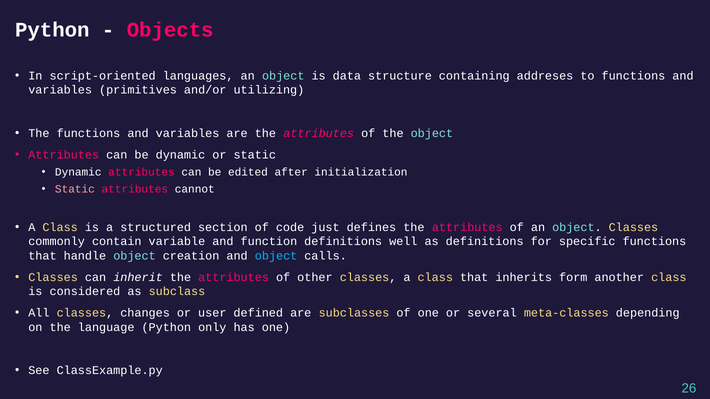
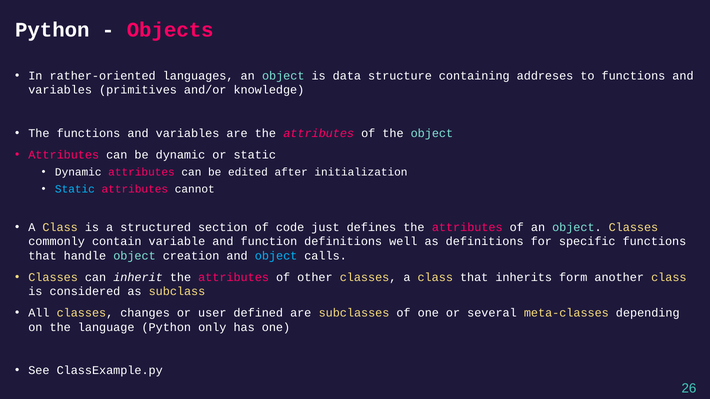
script-oriented: script-oriented -> rather-oriented
utilizing: utilizing -> knowledge
Static at (75, 189) colour: pink -> light blue
